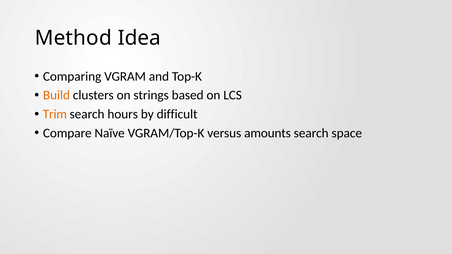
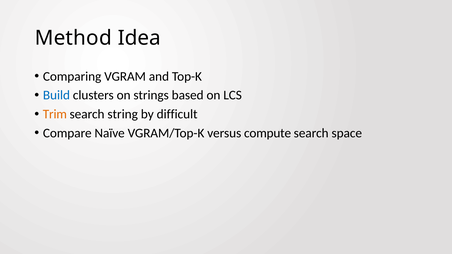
Build colour: orange -> blue
hours: hours -> string
amounts: amounts -> compute
